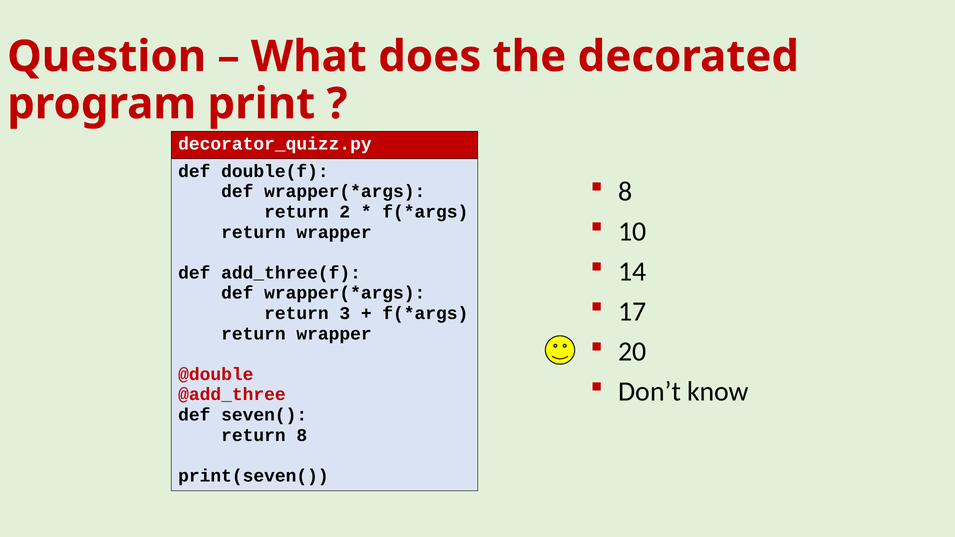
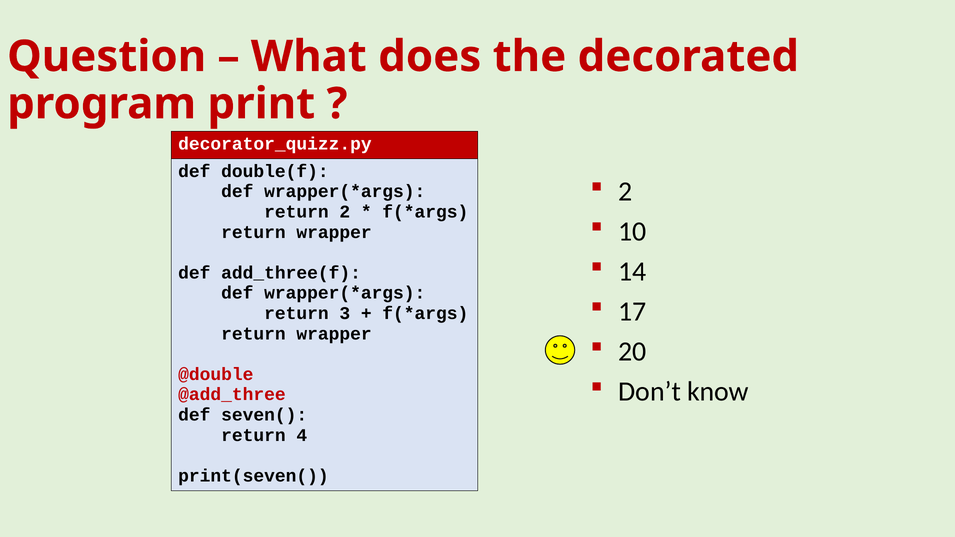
8 at (625, 191): 8 -> 2
return 8: 8 -> 4
